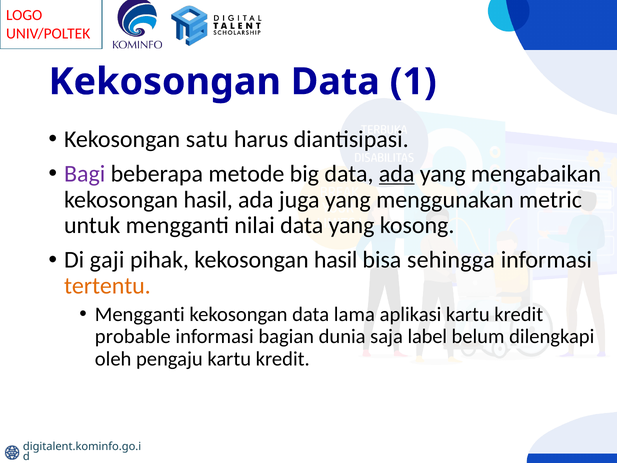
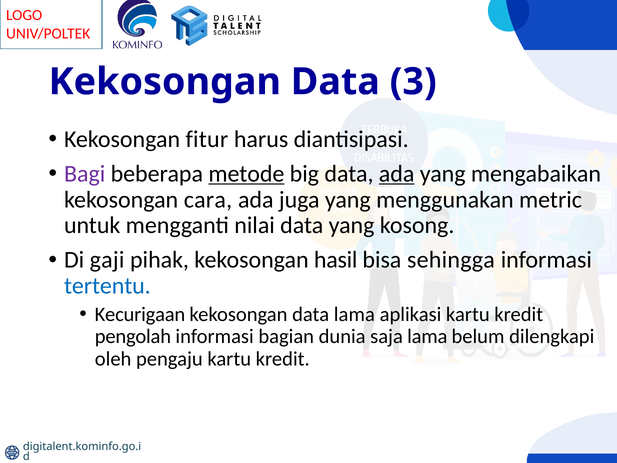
1: 1 -> 3
satu: satu -> fitur
metode underline: none -> present
hasil at (208, 200): hasil -> cara
tertentu colour: orange -> blue
Mengganti at (140, 314): Mengganti -> Kecurigaan
probable: probable -> pengolah
saja label: label -> lama
